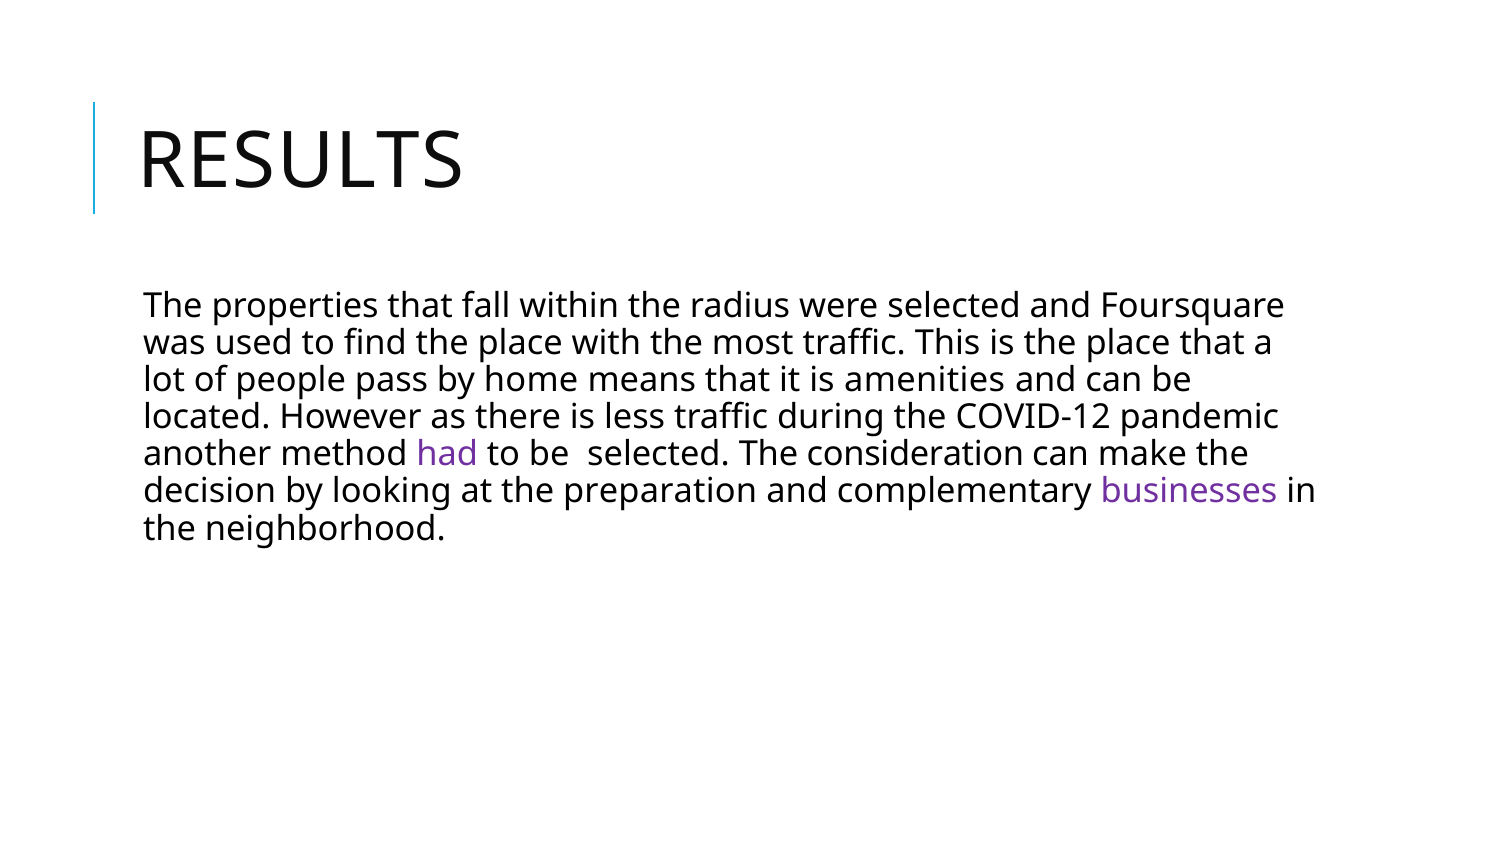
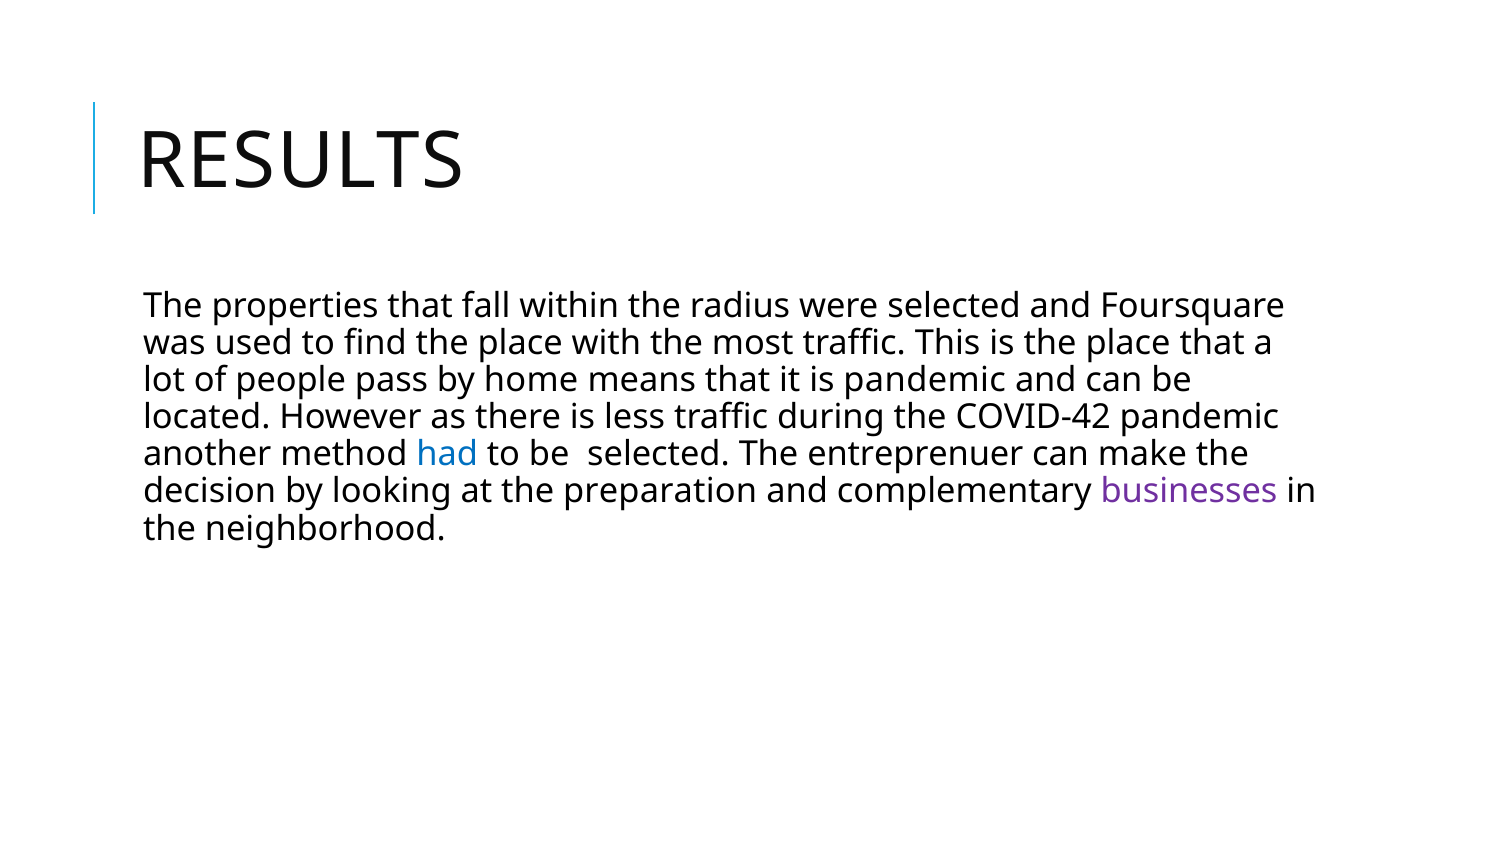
is amenities: amenities -> pandemic
COVID-12: COVID-12 -> COVID-42
had colour: purple -> blue
consideration: consideration -> entreprenuer
